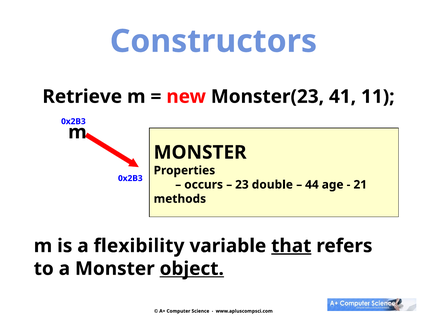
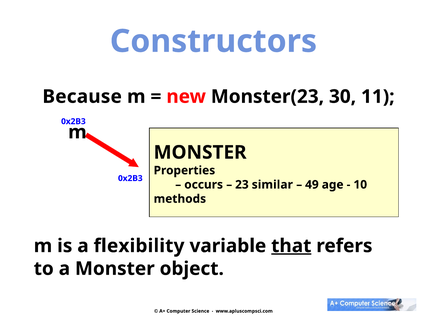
Retrieve: Retrieve -> Because
41: 41 -> 30
double: double -> similar
44: 44 -> 49
21: 21 -> 10
object underline: present -> none
